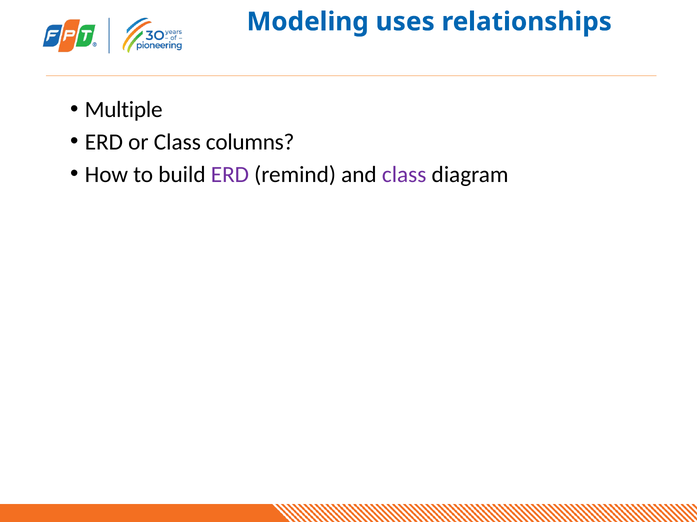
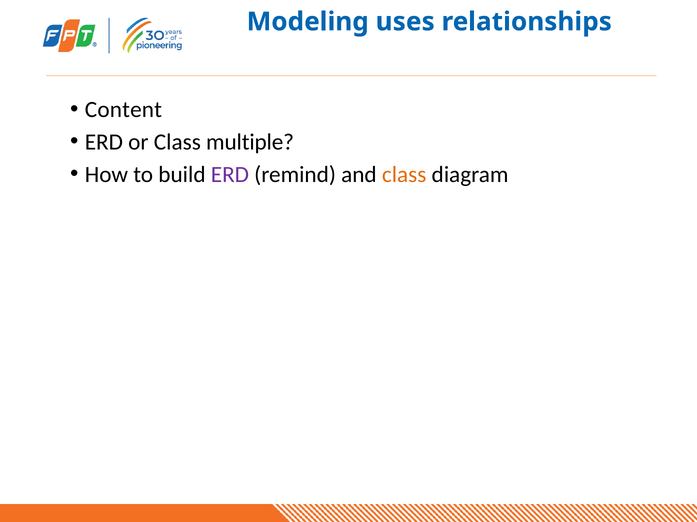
Multiple: Multiple -> Content
columns: columns -> multiple
class at (404, 175) colour: purple -> orange
